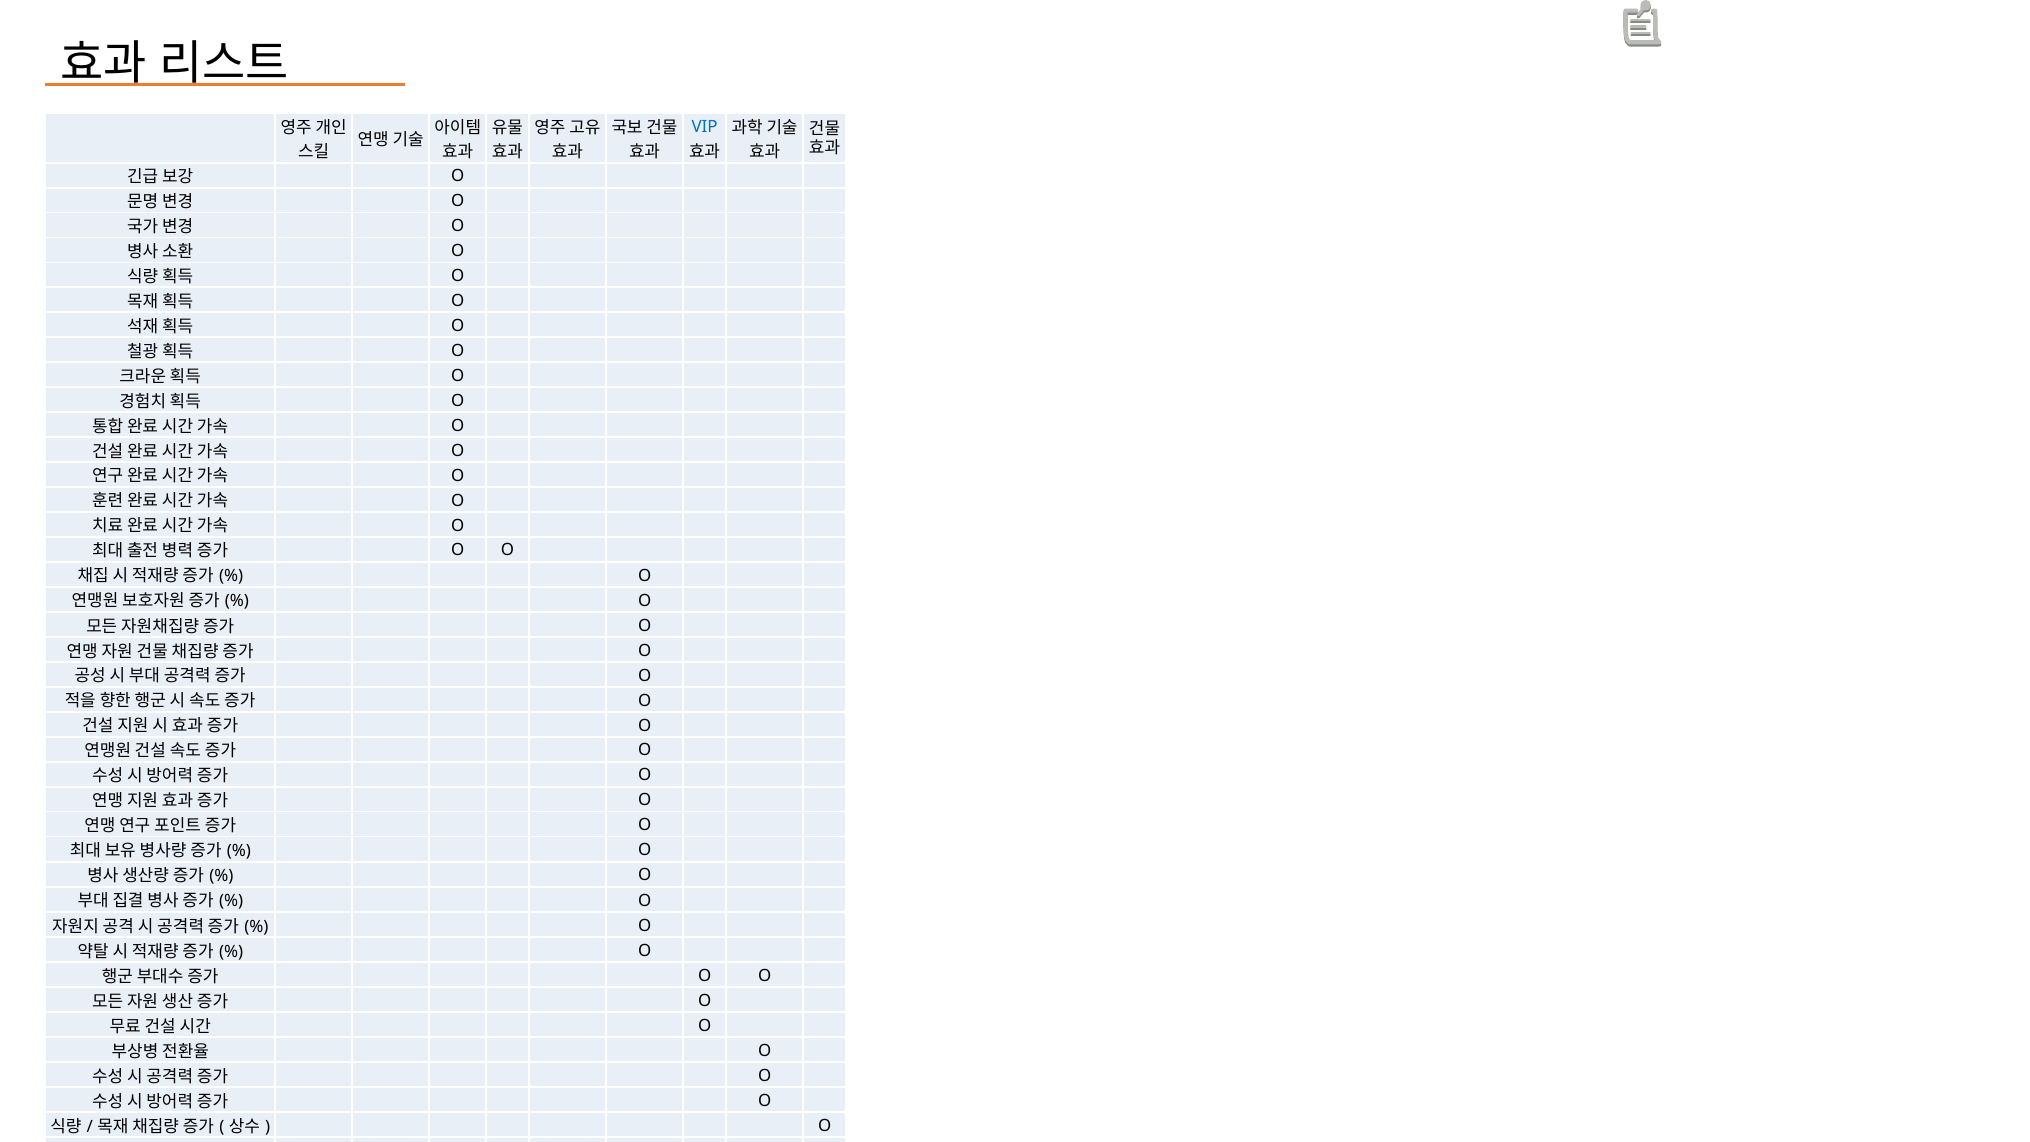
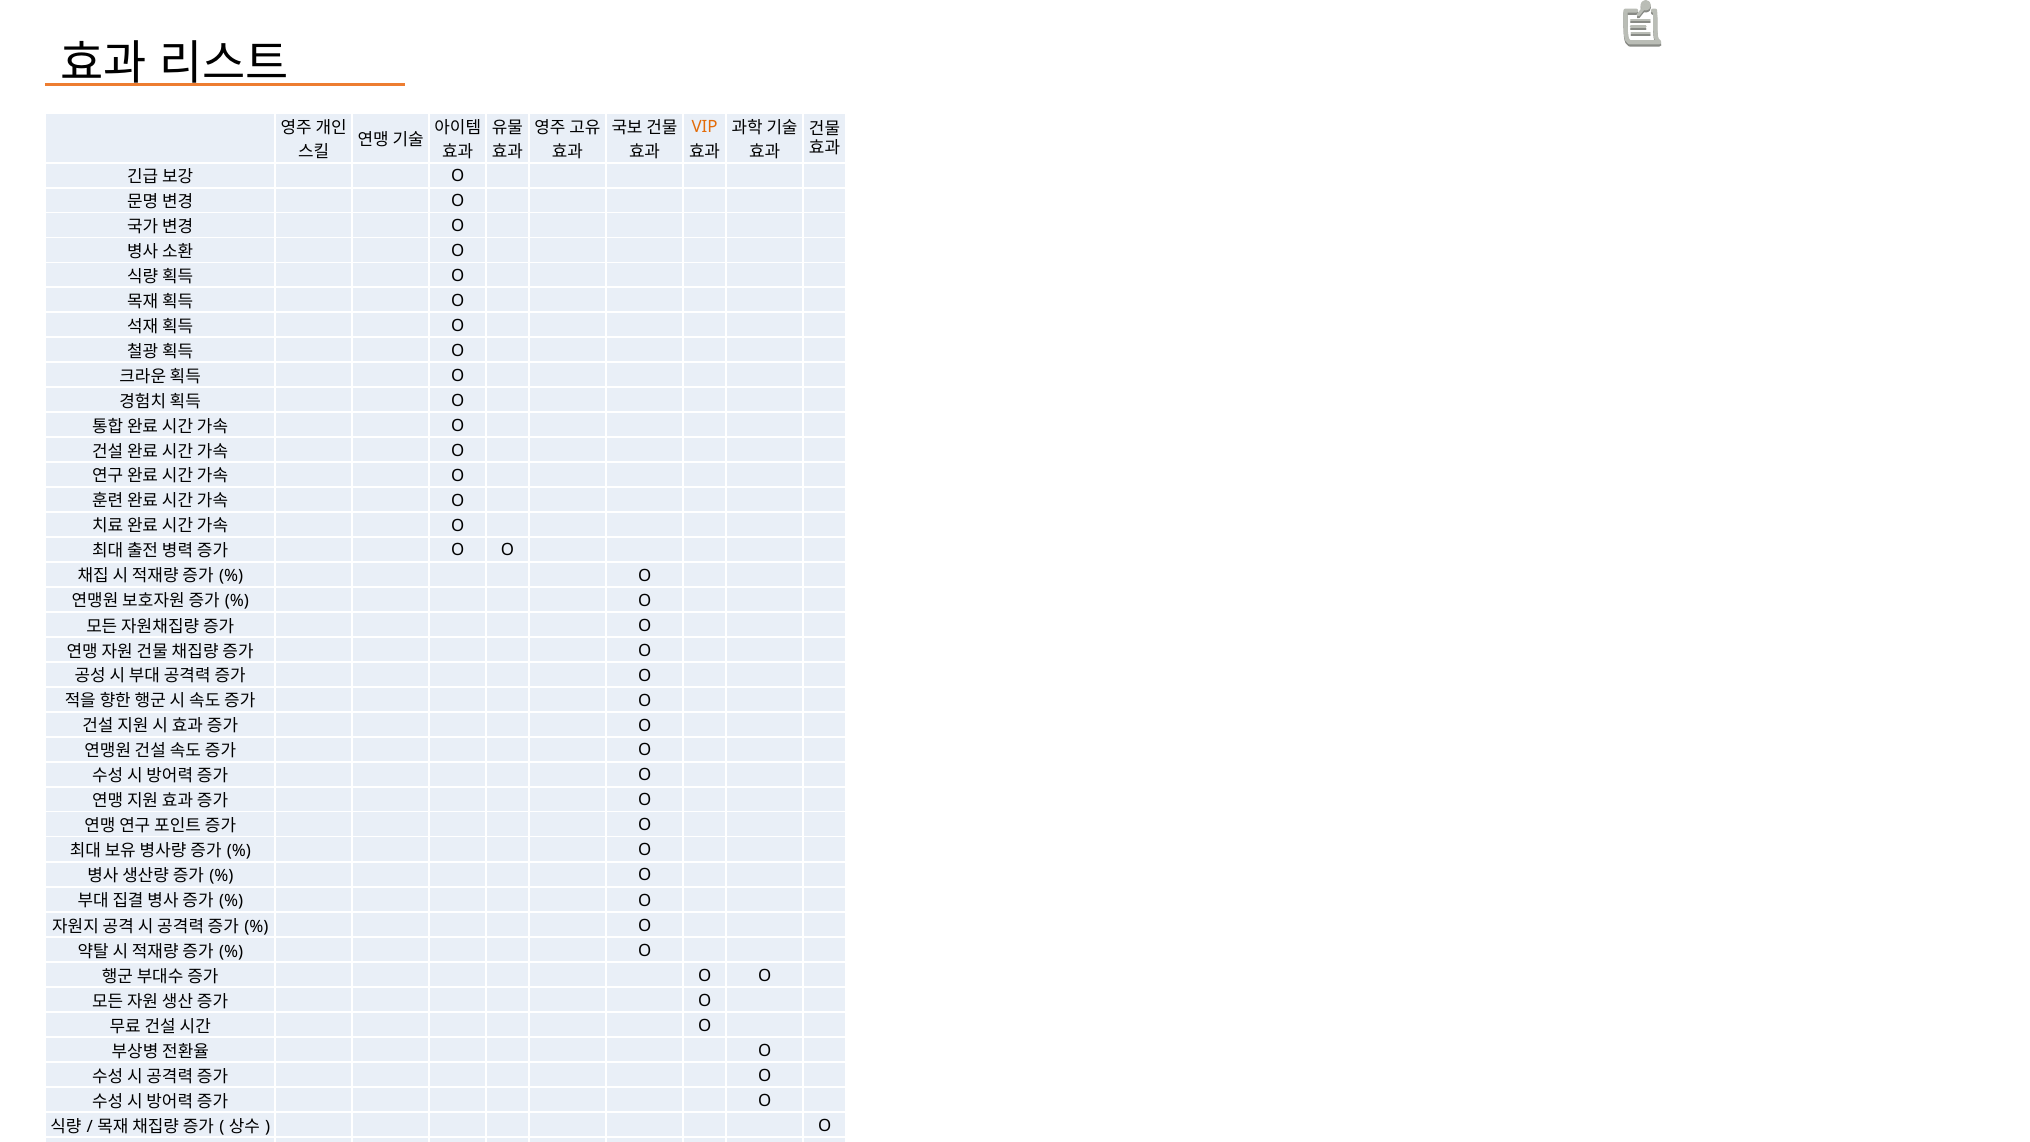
VIP colour: blue -> orange
